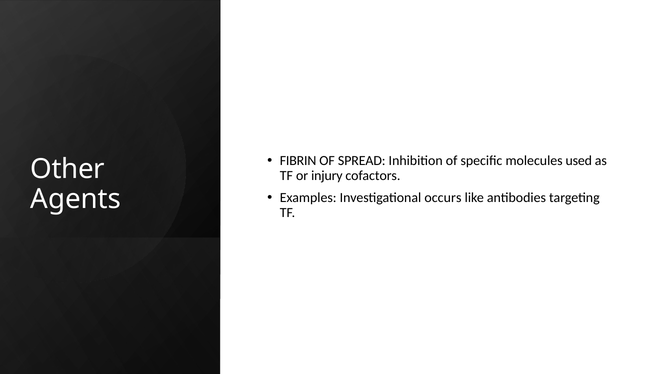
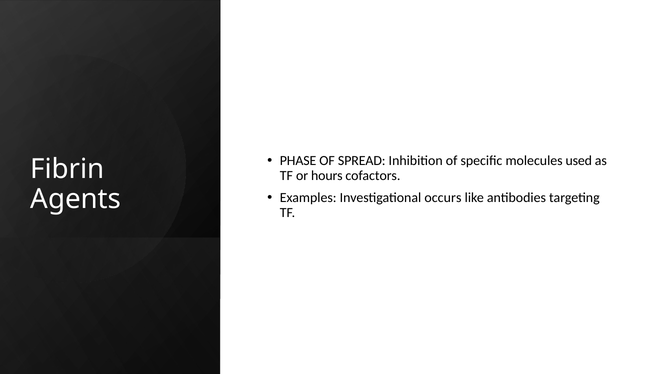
FIBRIN: FIBRIN -> PHASE
Other: Other -> Fibrin
injury: injury -> hours
